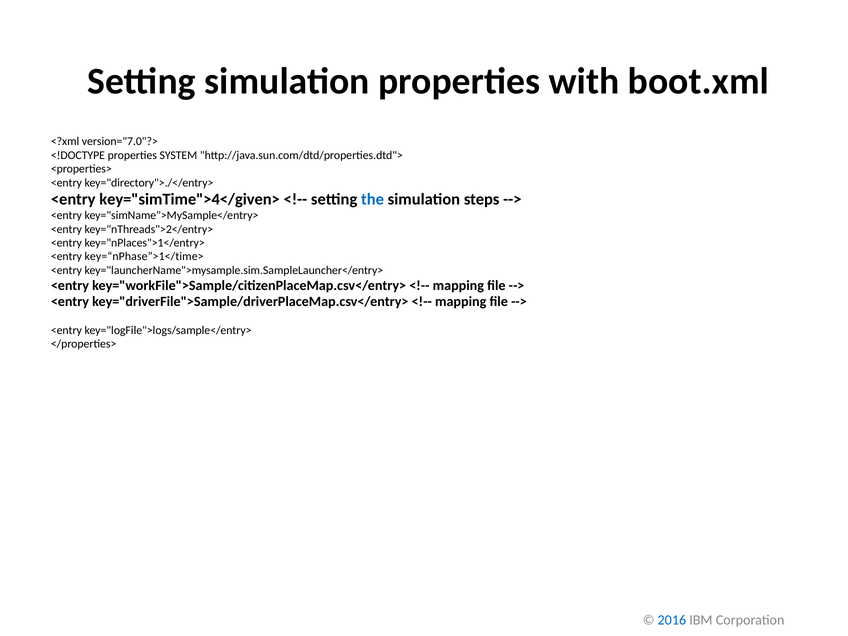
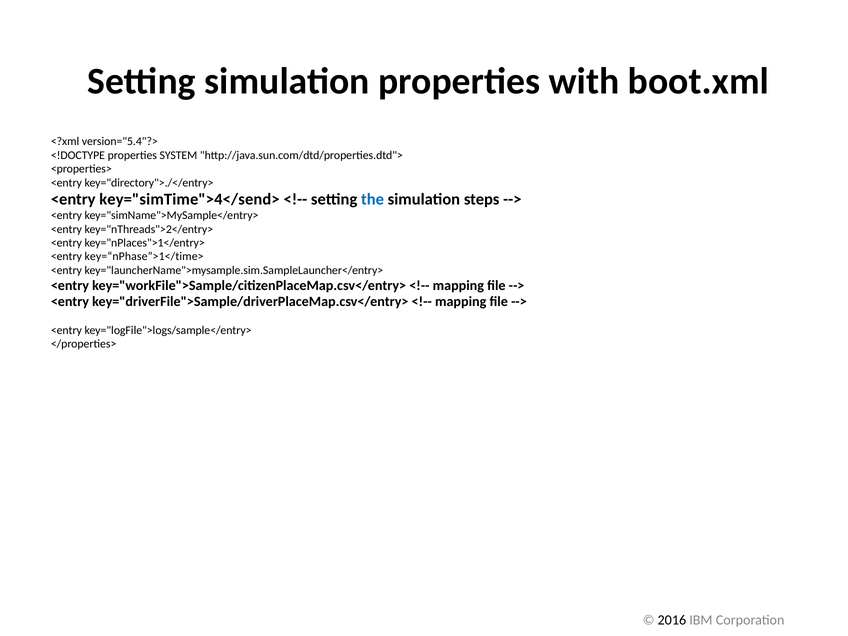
version="7.0"?>: version="7.0"?> -> version="5.4"?>
key="simTime">4</given>: key="simTime">4</given> -> key="simTime">4</send>
2016 colour: blue -> black
